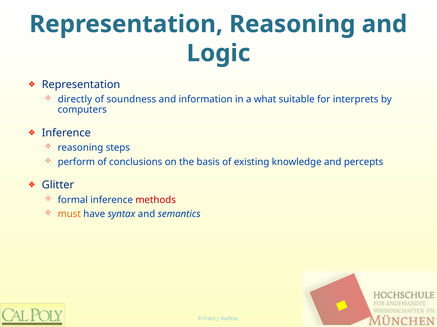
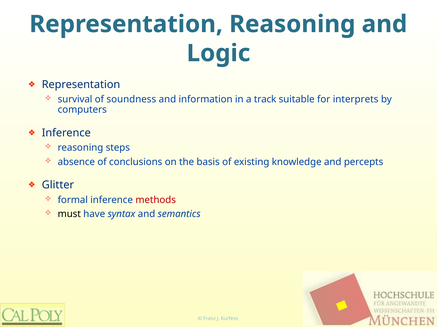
directly: directly -> survival
what: what -> track
perform: perform -> absence
must colour: orange -> black
